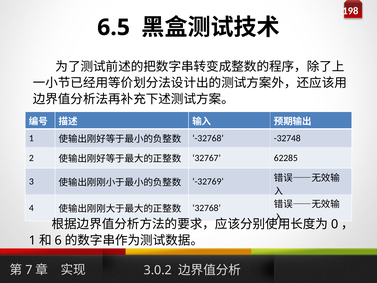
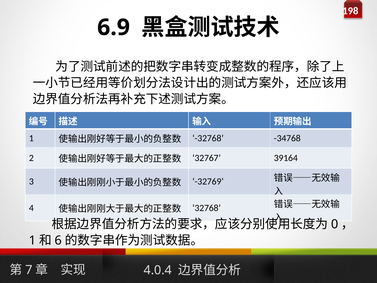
6.5: 6.5 -> 6.9
-32748: -32748 -> -34768
62285: 62285 -> 39164
3.0.2: 3.0.2 -> 4.0.4
